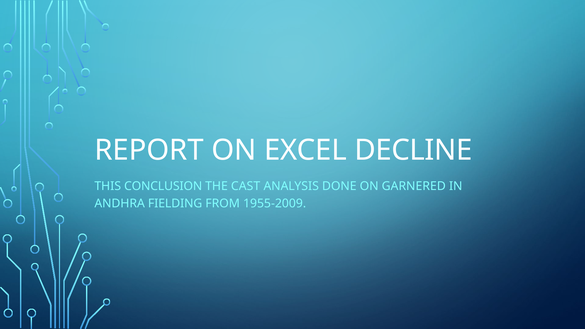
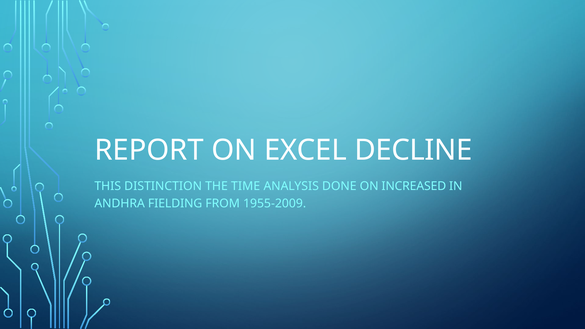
CONCLUSION: CONCLUSION -> DISTINCTION
CAST: CAST -> TIME
GARNERED: GARNERED -> INCREASED
